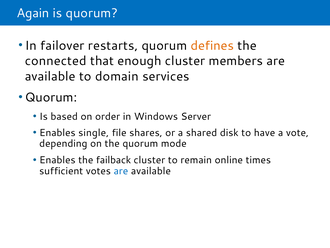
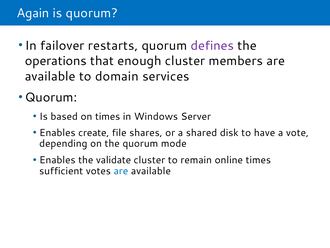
defines colour: orange -> purple
connected: connected -> operations
on order: order -> times
single: single -> create
failback: failback -> validate
